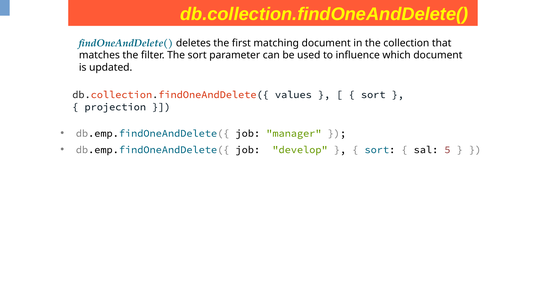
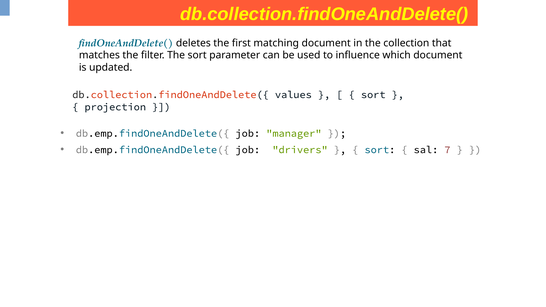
develop: develop -> drivers
5: 5 -> 7
